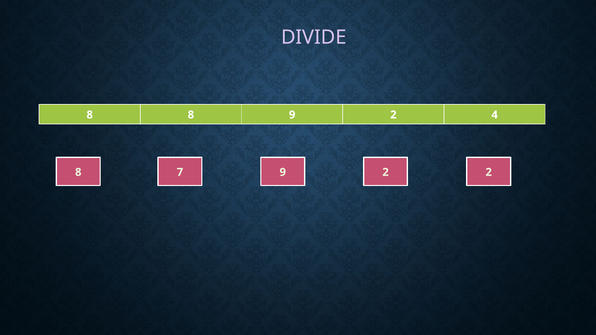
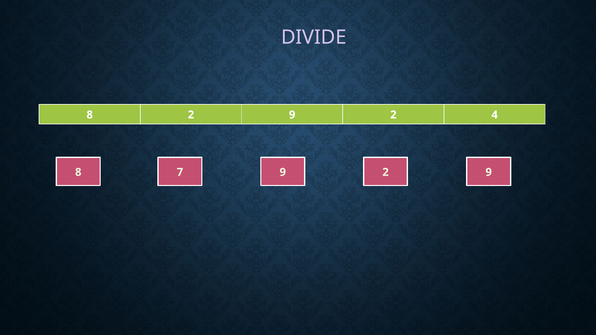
8 8: 8 -> 2
9 2 2: 2 -> 9
